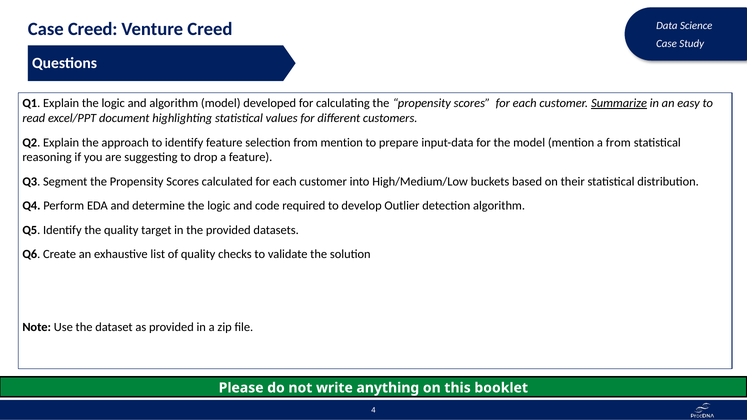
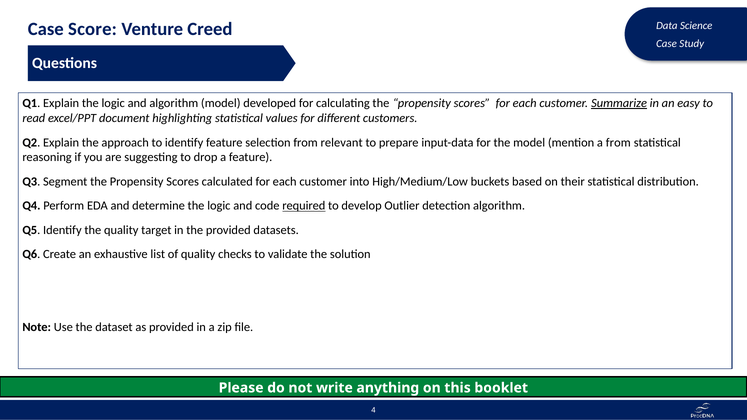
Case Creed: Creed -> Score
from mention: mention -> relevant
required underline: none -> present
